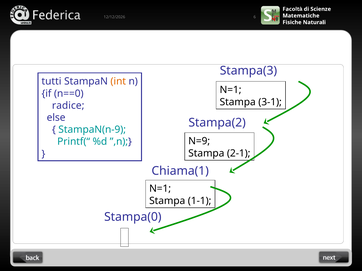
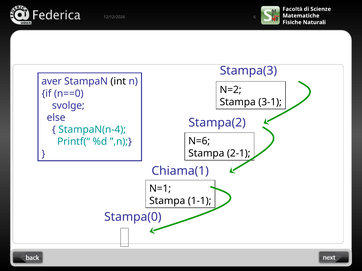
tutti: tutti -> aver
int colour: orange -> black
N=1 at (231, 90): N=1 -> N=2
radice: radice -> svolge
StampaN(n-9: StampaN(n-9 -> StampaN(n-4
N=9: N=9 -> N=6
